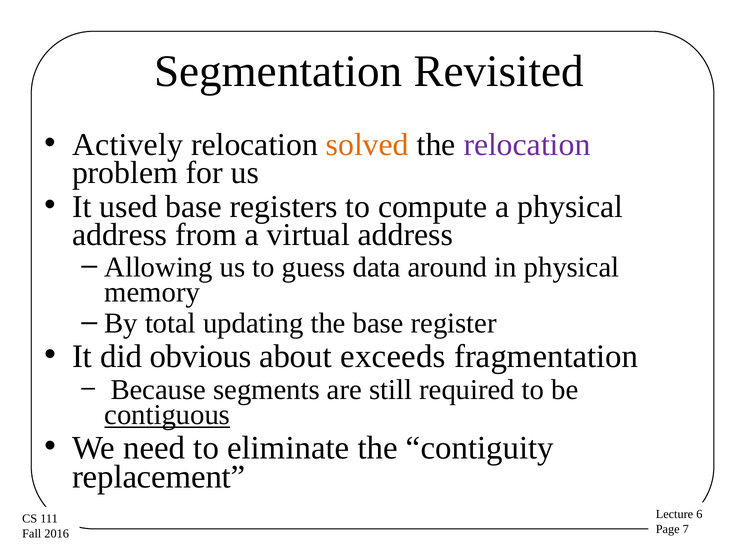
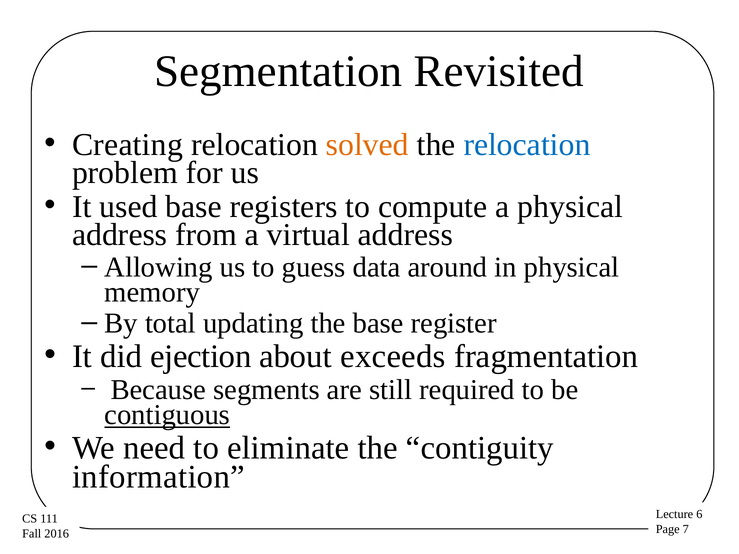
Actively: Actively -> Creating
relocation at (527, 145) colour: purple -> blue
obvious: obvious -> ejection
replacement: replacement -> information
